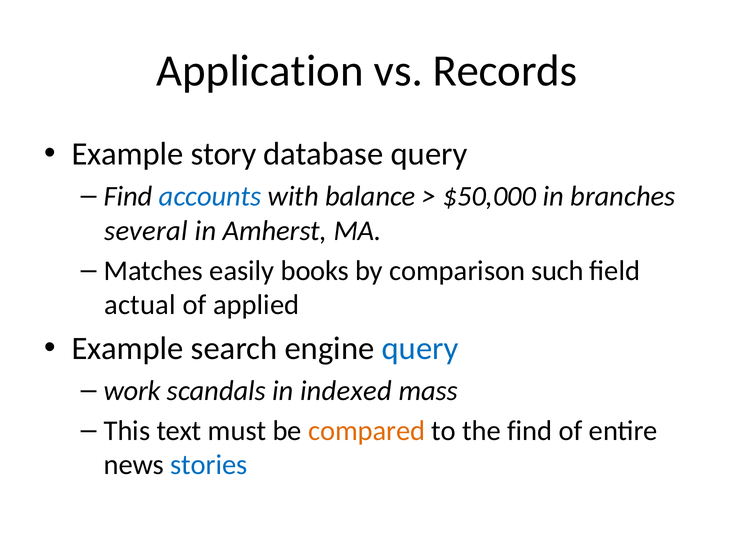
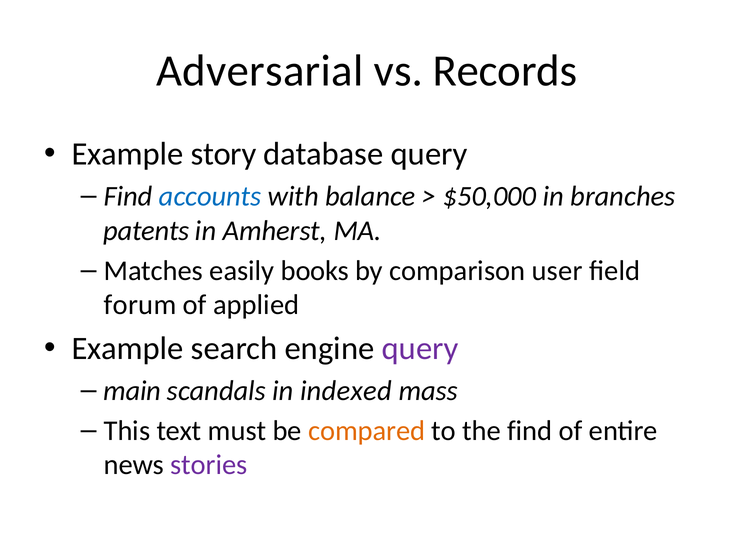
Application: Application -> Adversarial
several: several -> patents
such: such -> user
actual: actual -> forum
query at (420, 348) colour: blue -> purple
work: work -> main
stories colour: blue -> purple
